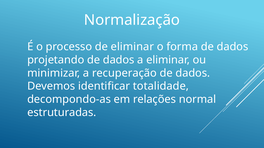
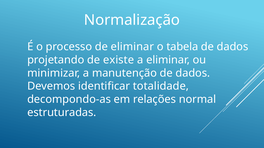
forma: forma -> tabela
projetando de dados: dados -> existe
recuperação: recuperação -> manutenção
